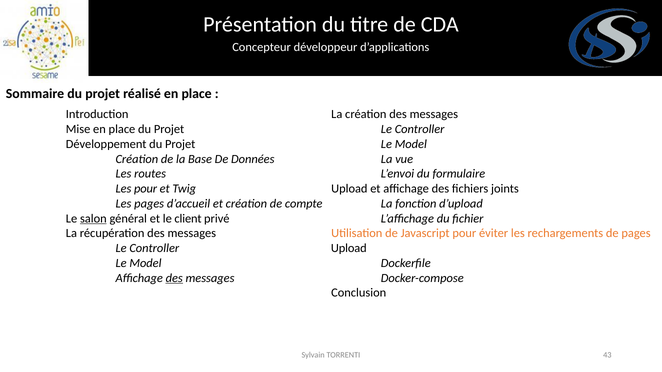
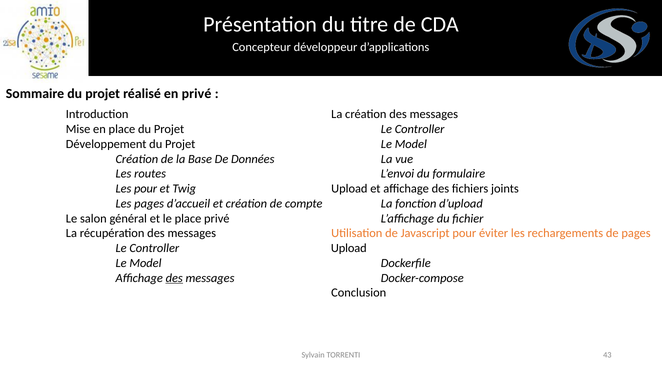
réalisé en place: place -> privé
salon underline: present -> none
le client: client -> place
